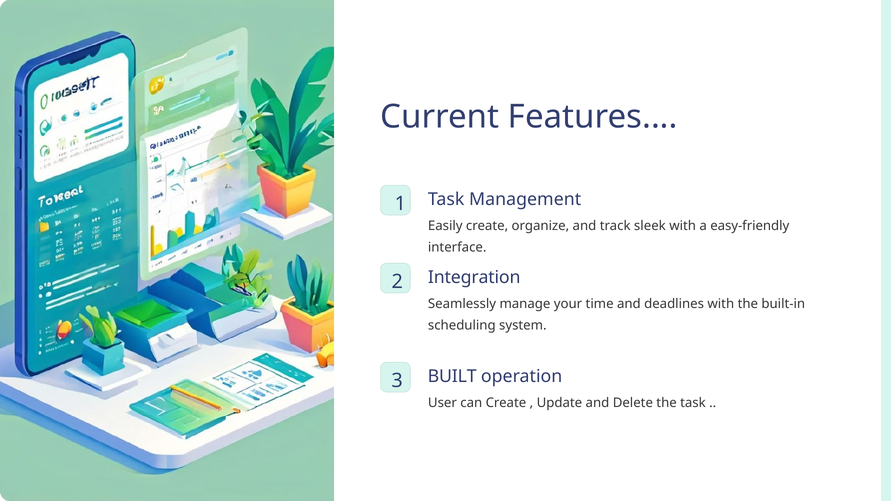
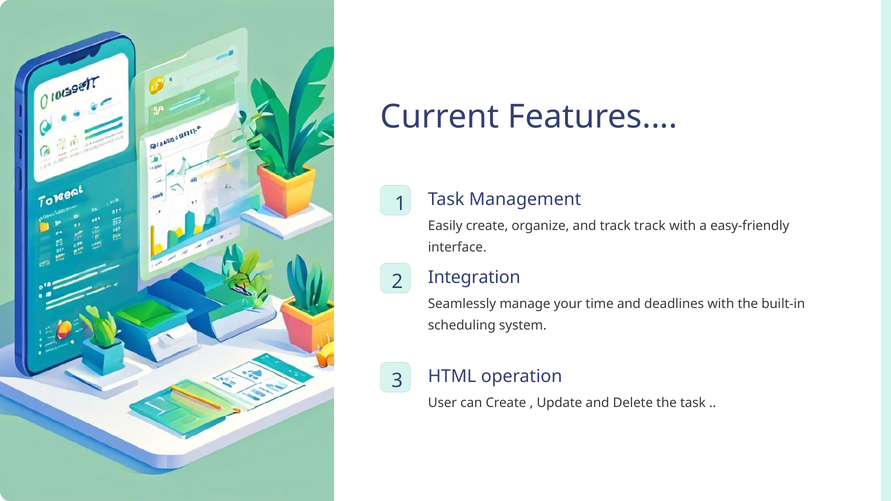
track sleek: sleek -> track
BUILT: BUILT -> HTML
